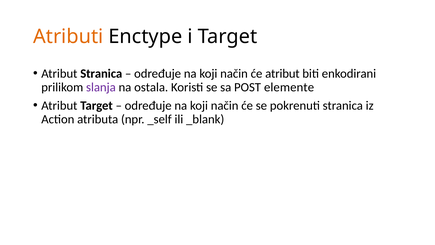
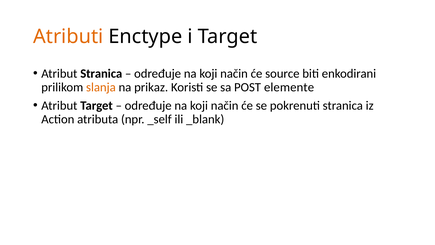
će atribut: atribut -> source
slanja colour: purple -> orange
ostala: ostala -> prikaz
